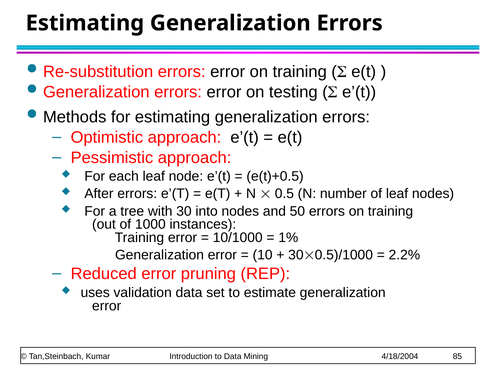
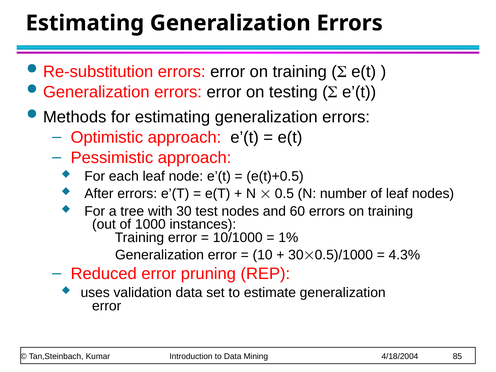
into: into -> test
50: 50 -> 60
2.2%: 2.2% -> 4.3%
